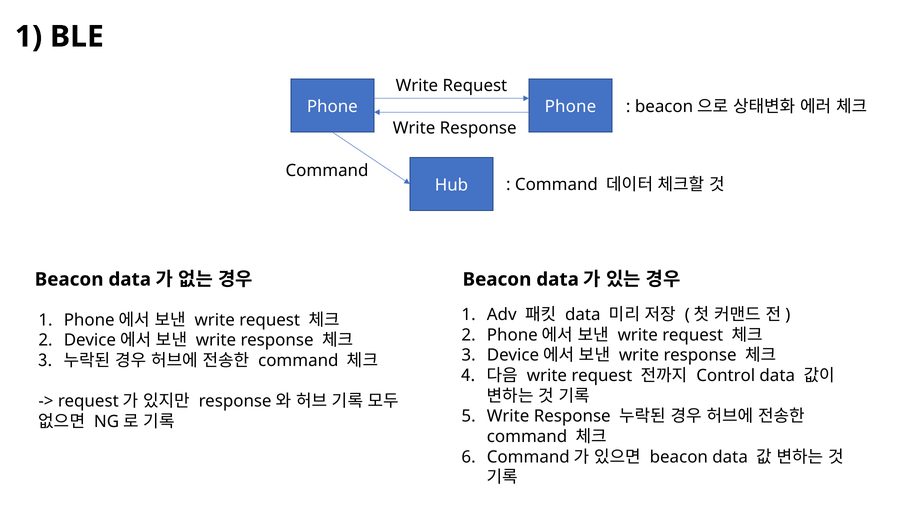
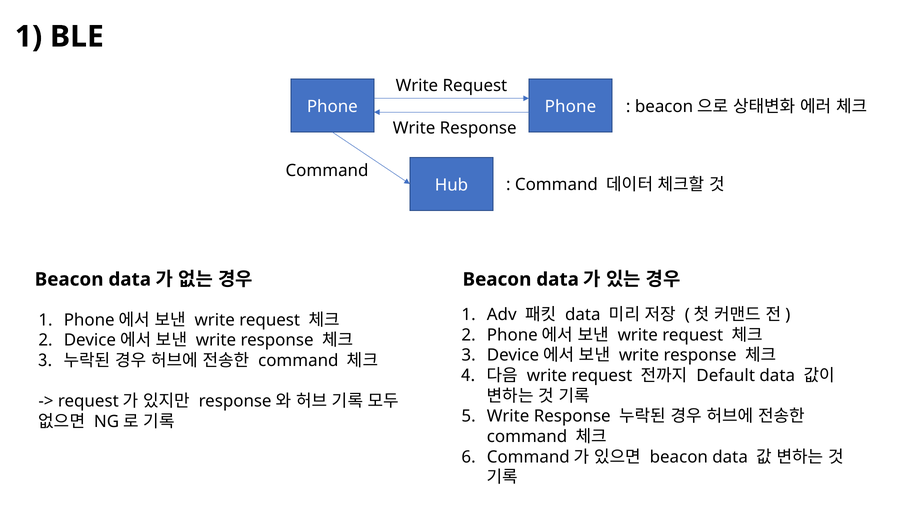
Control: Control -> Default
